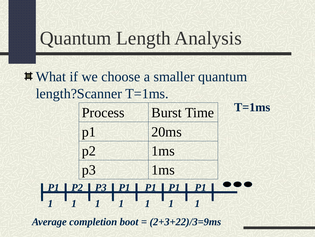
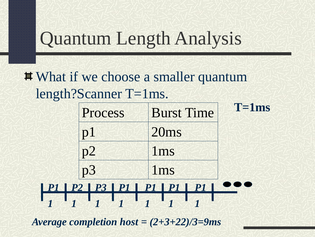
boot: boot -> host
